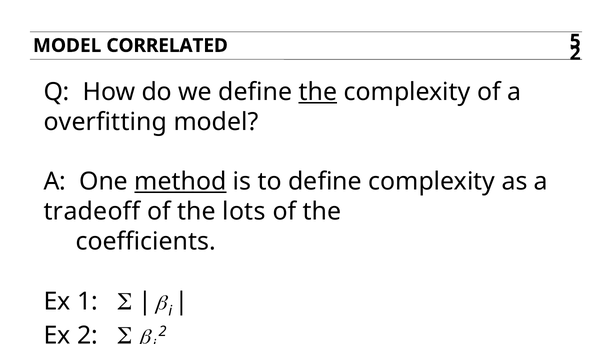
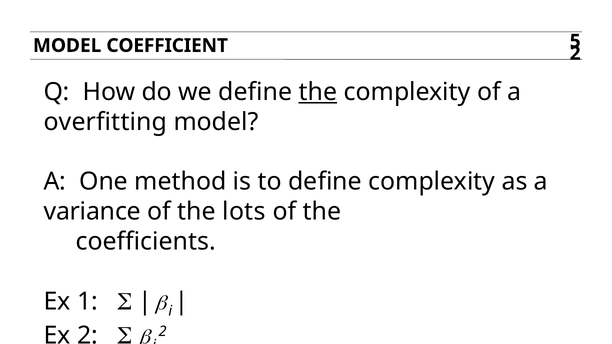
CORRELATED: CORRELATED -> COEFFICIENT
method underline: present -> none
tradeoff: tradeoff -> variance
